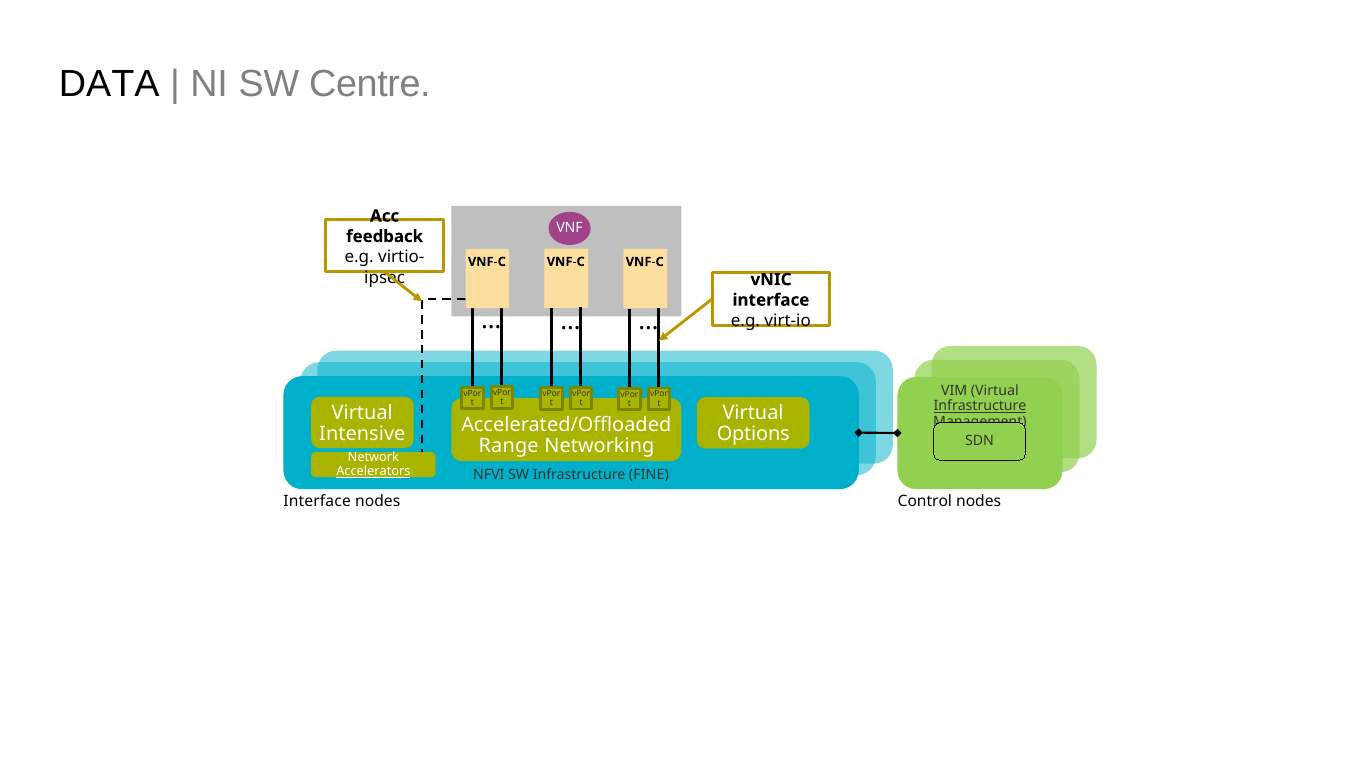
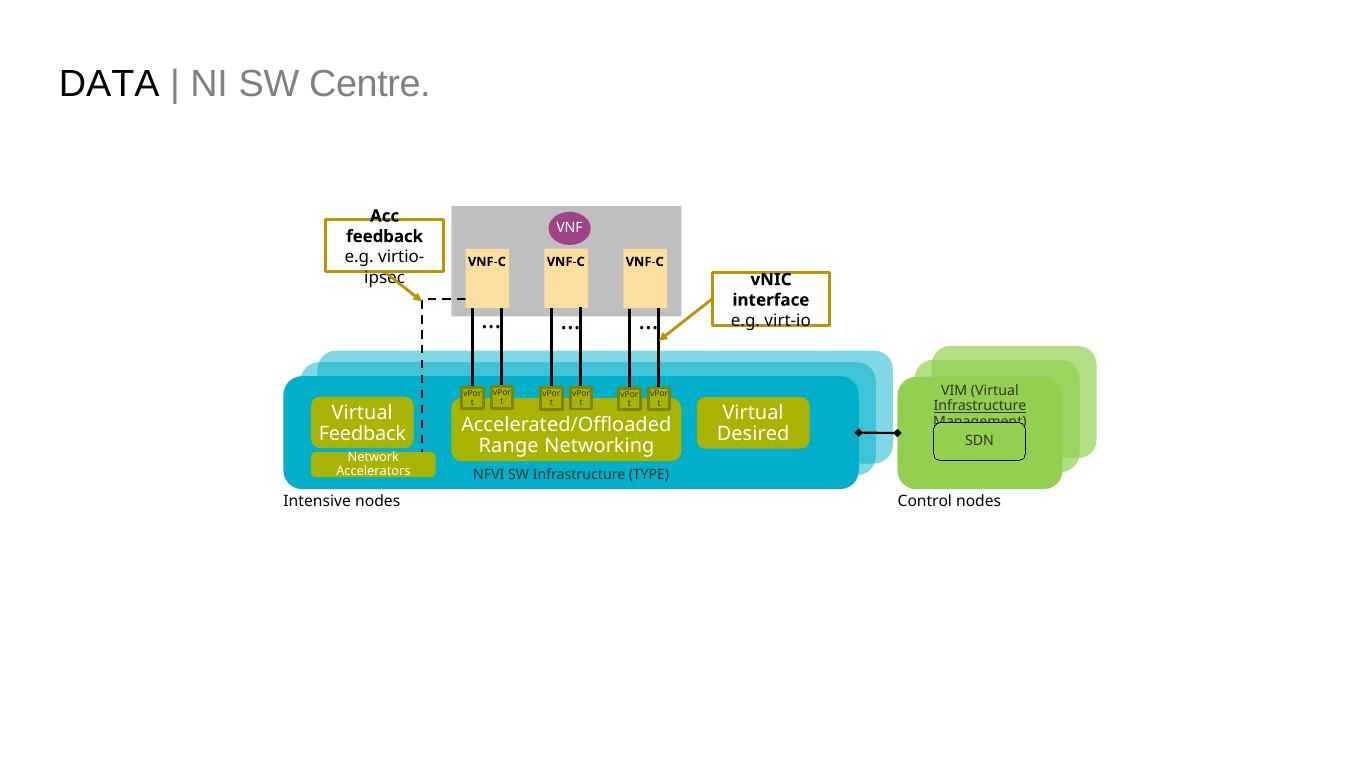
Intensive at (362, 434): Intensive -> Feedback
Options: Options -> Desired
Accelerators underline: present -> none
FINE: FINE -> TYPE
Interface at (317, 502): Interface -> Intensive
